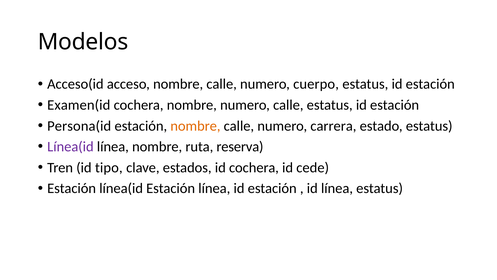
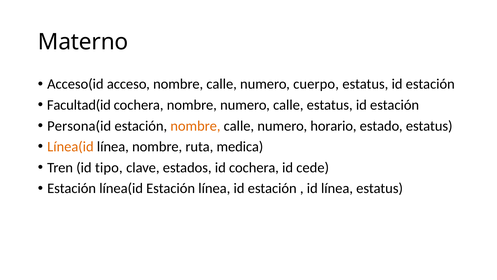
Modelos: Modelos -> Materno
Examen(id: Examen(id -> Facultad(id
carrera: carrera -> horario
Línea(id at (70, 147) colour: purple -> orange
reserva: reserva -> medica
